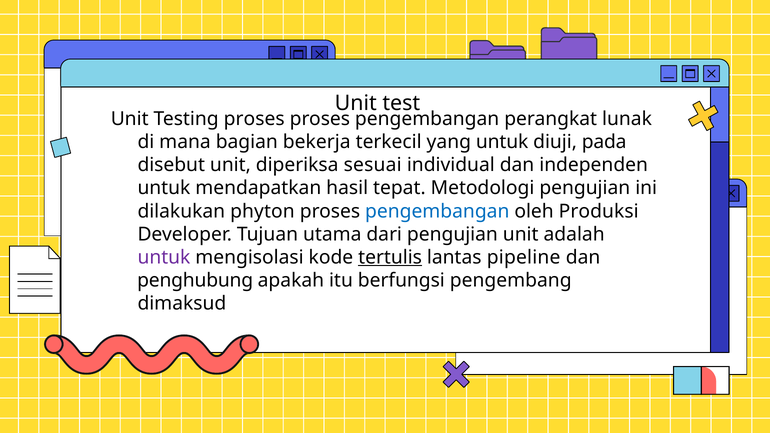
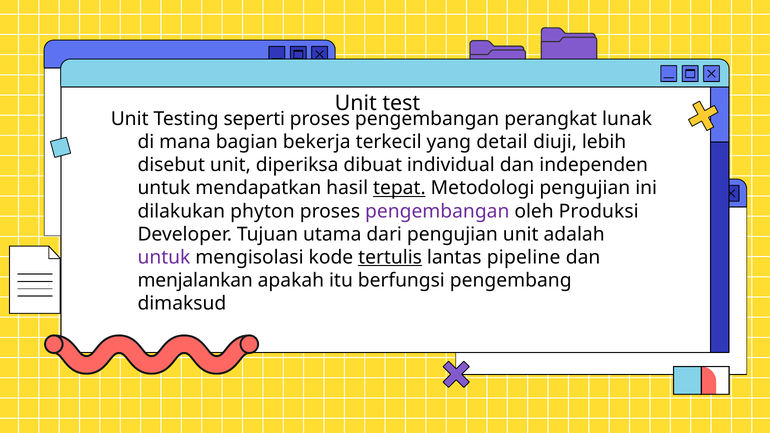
Testing proses: proses -> seperti
yang untuk: untuk -> detail
pada: pada -> lebih
sesuai: sesuai -> dibuat
tepat underline: none -> present
pengembangan at (437, 211) colour: blue -> purple
penghubung: penghubung -> menjalankan
